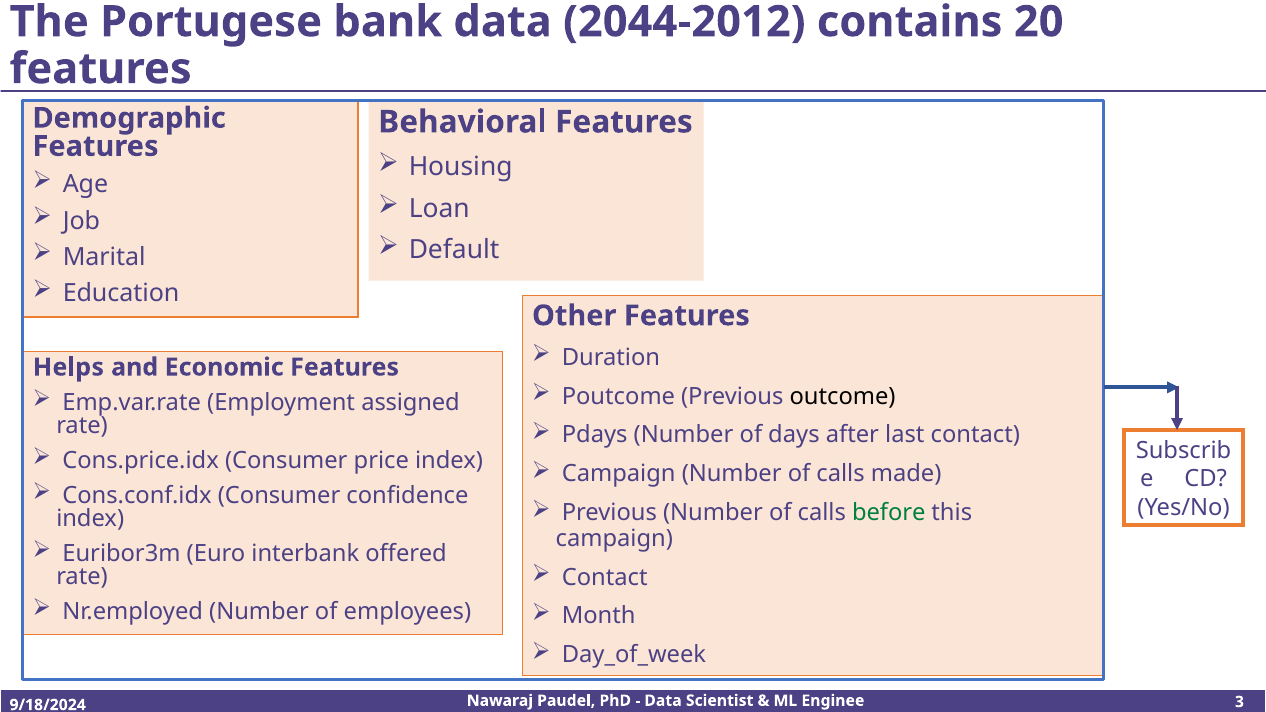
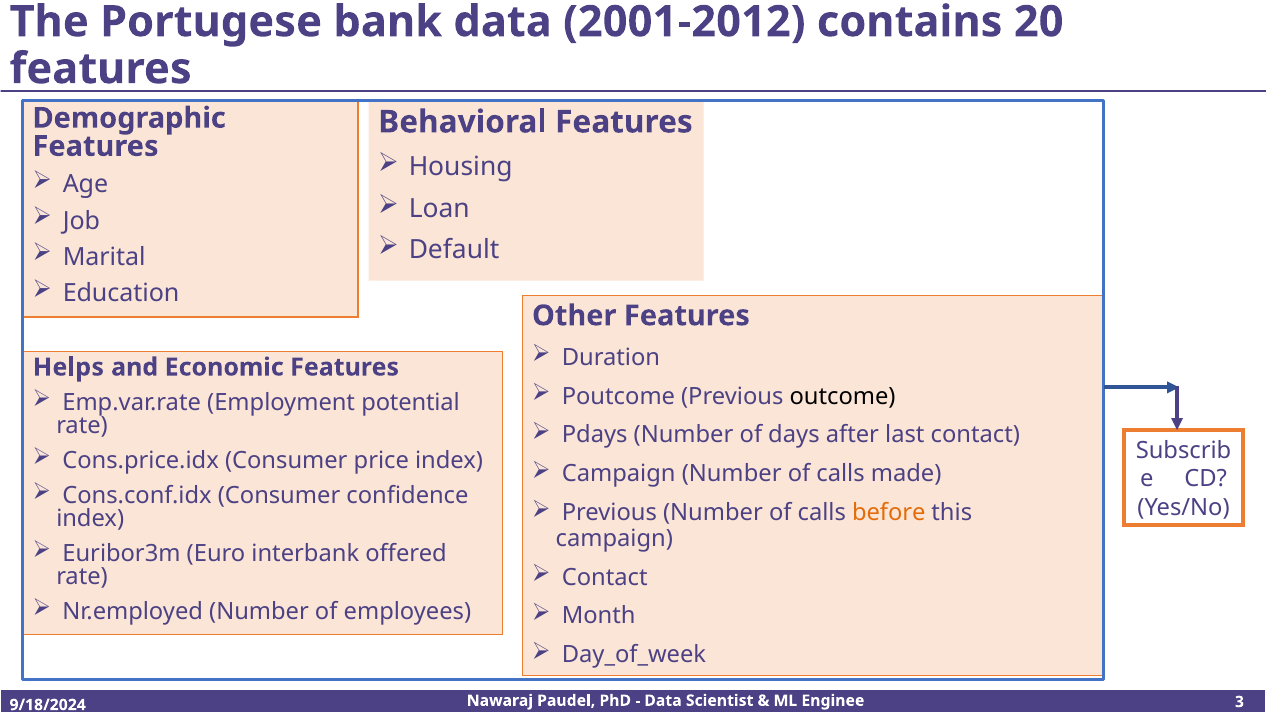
2044-2012: 2044-2012 -> 2001-2012
assigned: assigned -> potential
before colour: green -> orange
